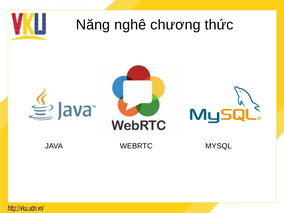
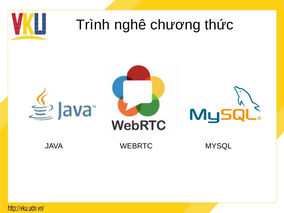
Năng: Năng -> Trình
